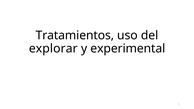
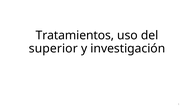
explorar: explorar -> superior
experimental: experimental -> investigación
